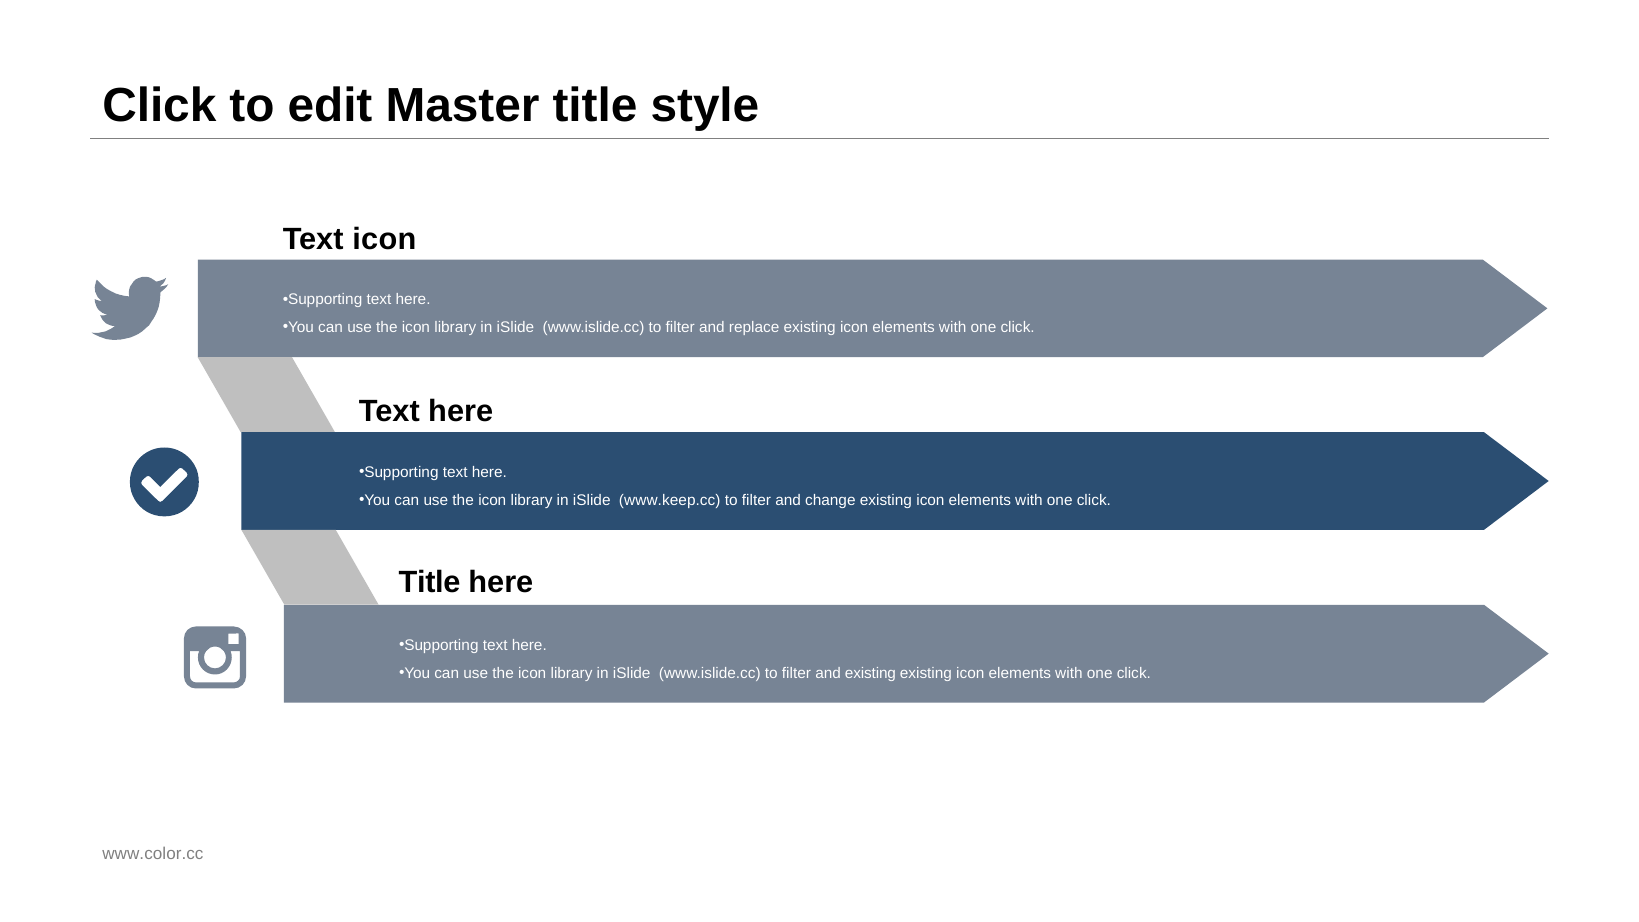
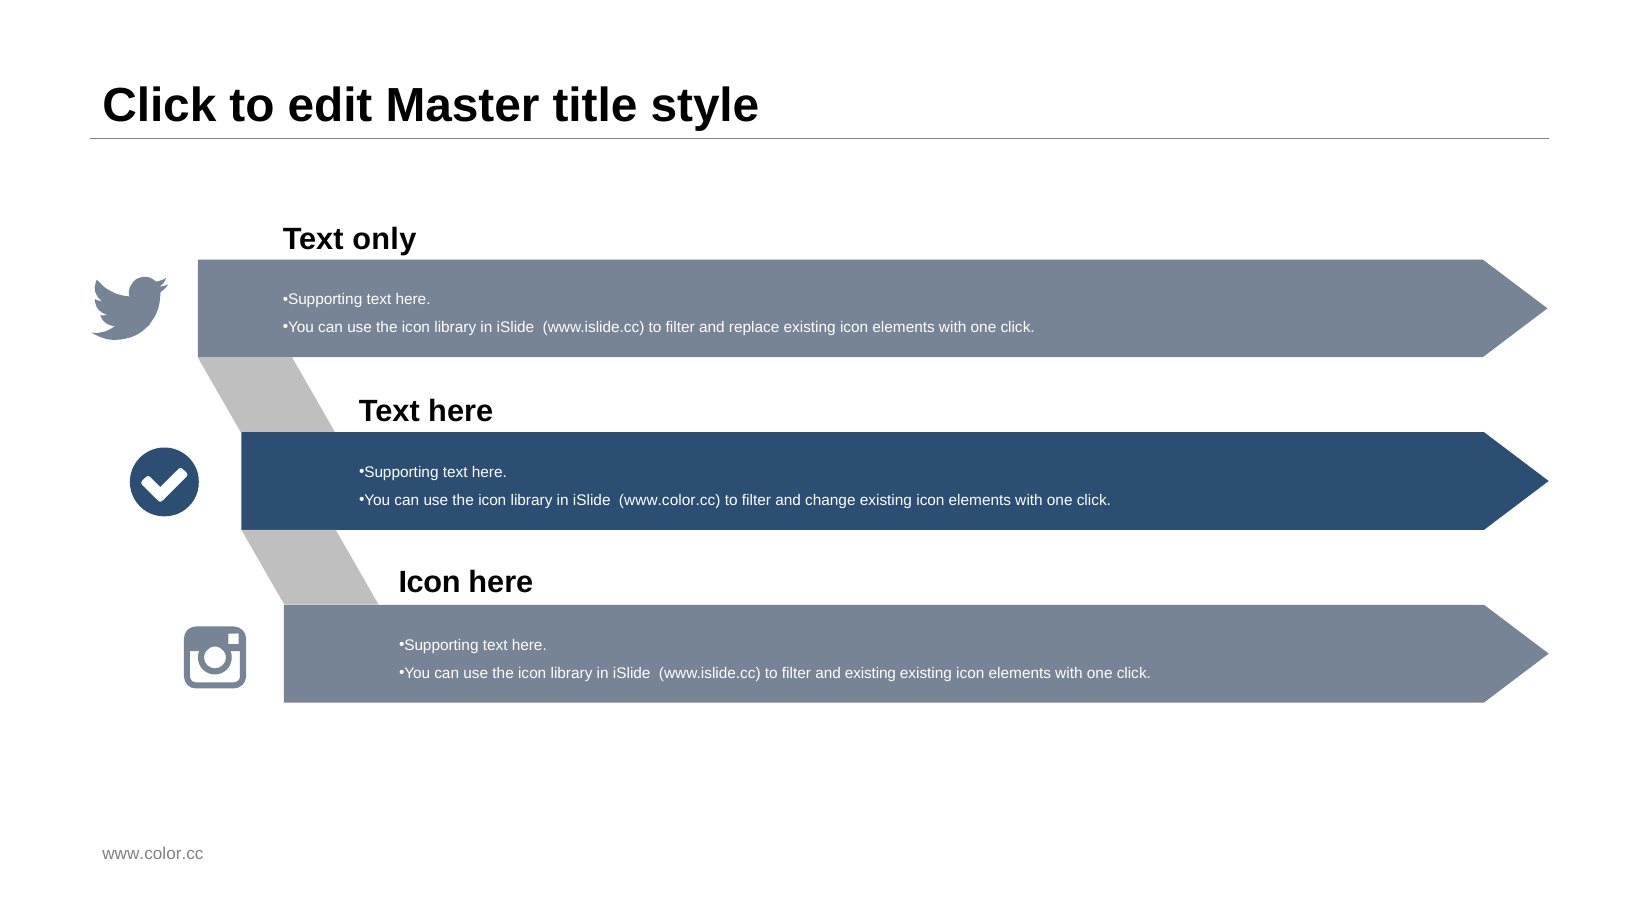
Text icon: icon -> only
iSlide www.keep.cc: www.keep.cc -> www.color.cc
Title at (430, 583): Title -> Icon
